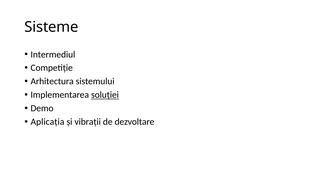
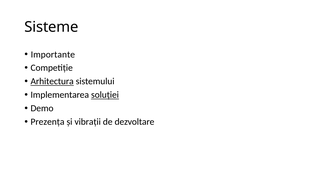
Intermediul: Intermediul -> Importante
Arhitectura underline: none -> present
Aplicația: Aplicația -> Prezența
